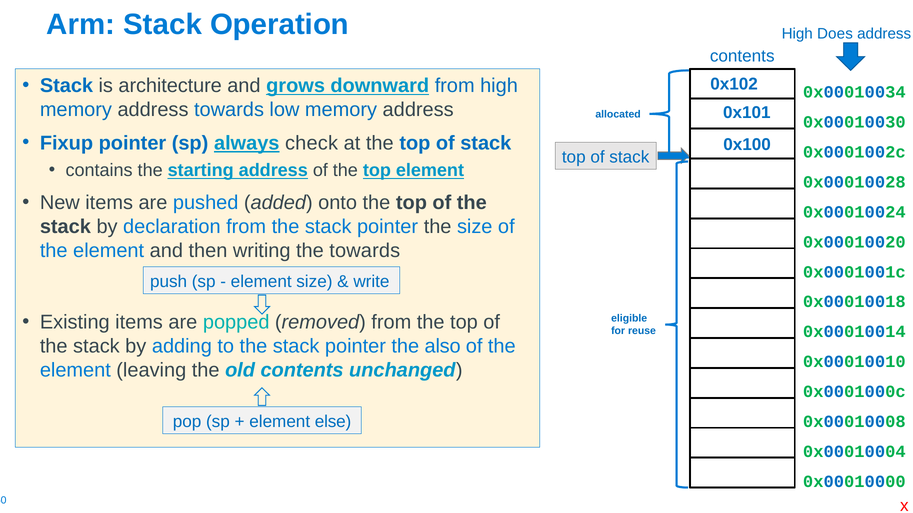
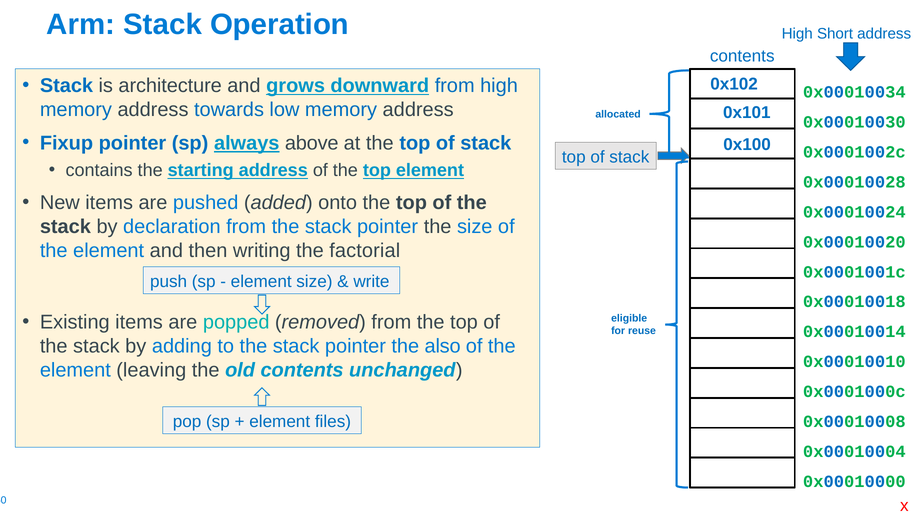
Does: Does -> Short
check: check -> above
the towards: towards -> factorial
else: else -> files
